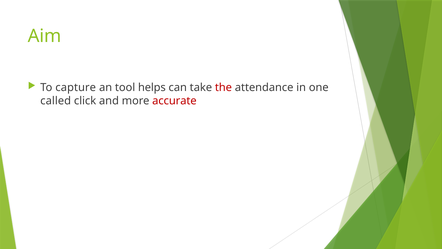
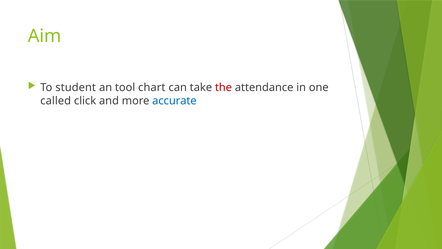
capture: capture -> student
helps: helps -> chart
accurate colour: red -> blue
